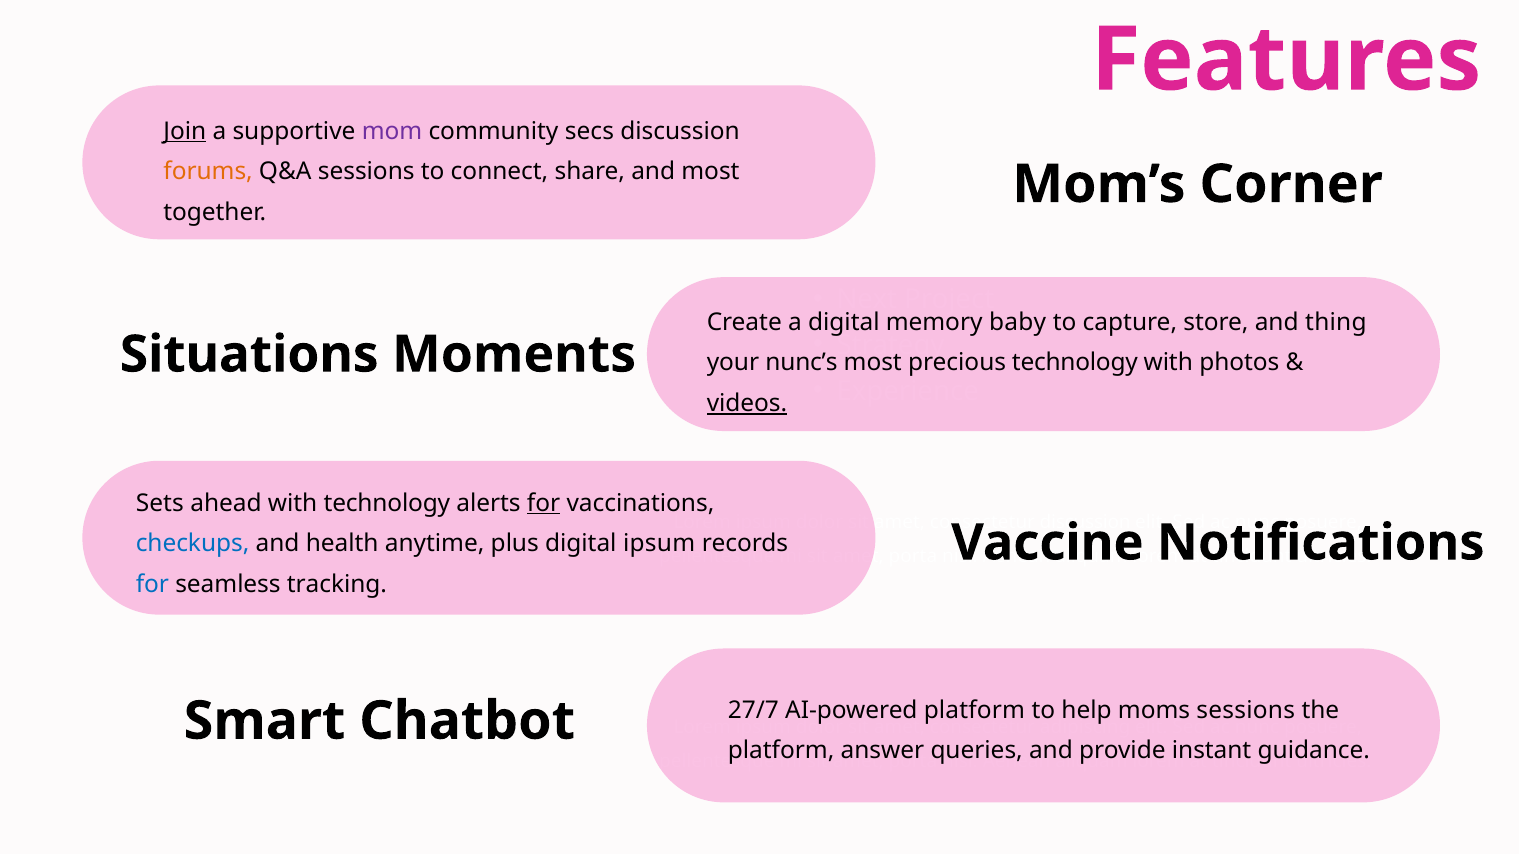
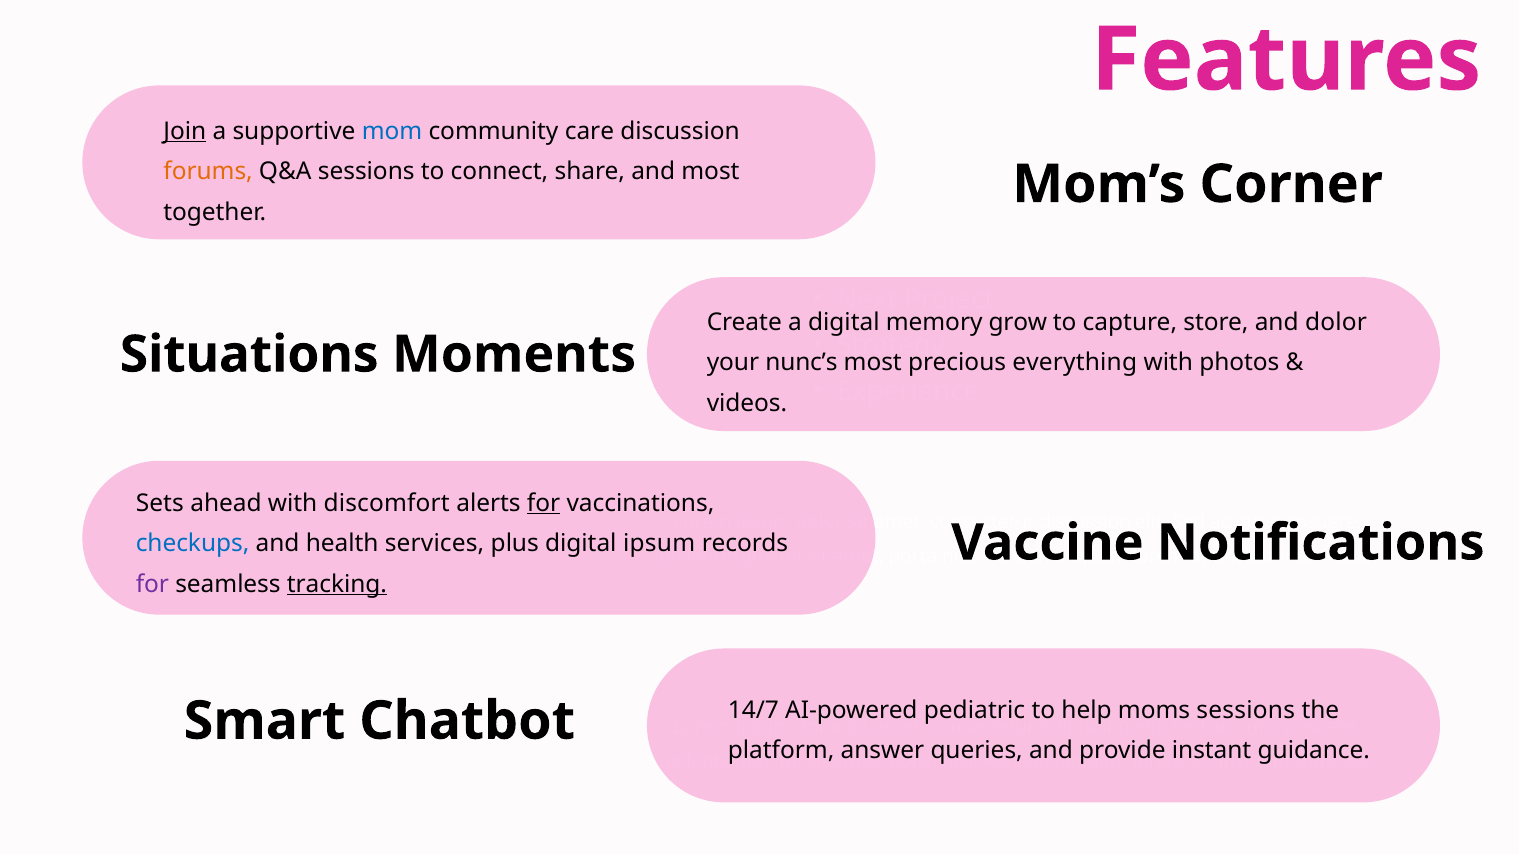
mom colour: purple -> blue
secs: secs -> care
baby: baby -> grow
and thing: thing -> dolor
precious technology: technology -> everything
videos underline: present -> none
with technology: technology -> discomfort
anytime: anytime -> services
for at (152, 584) colour: blue -> purple
tracking underline: none -> present
27/7: 27/7 -> 14/7
AI-powered platform: platform -> pediatric
